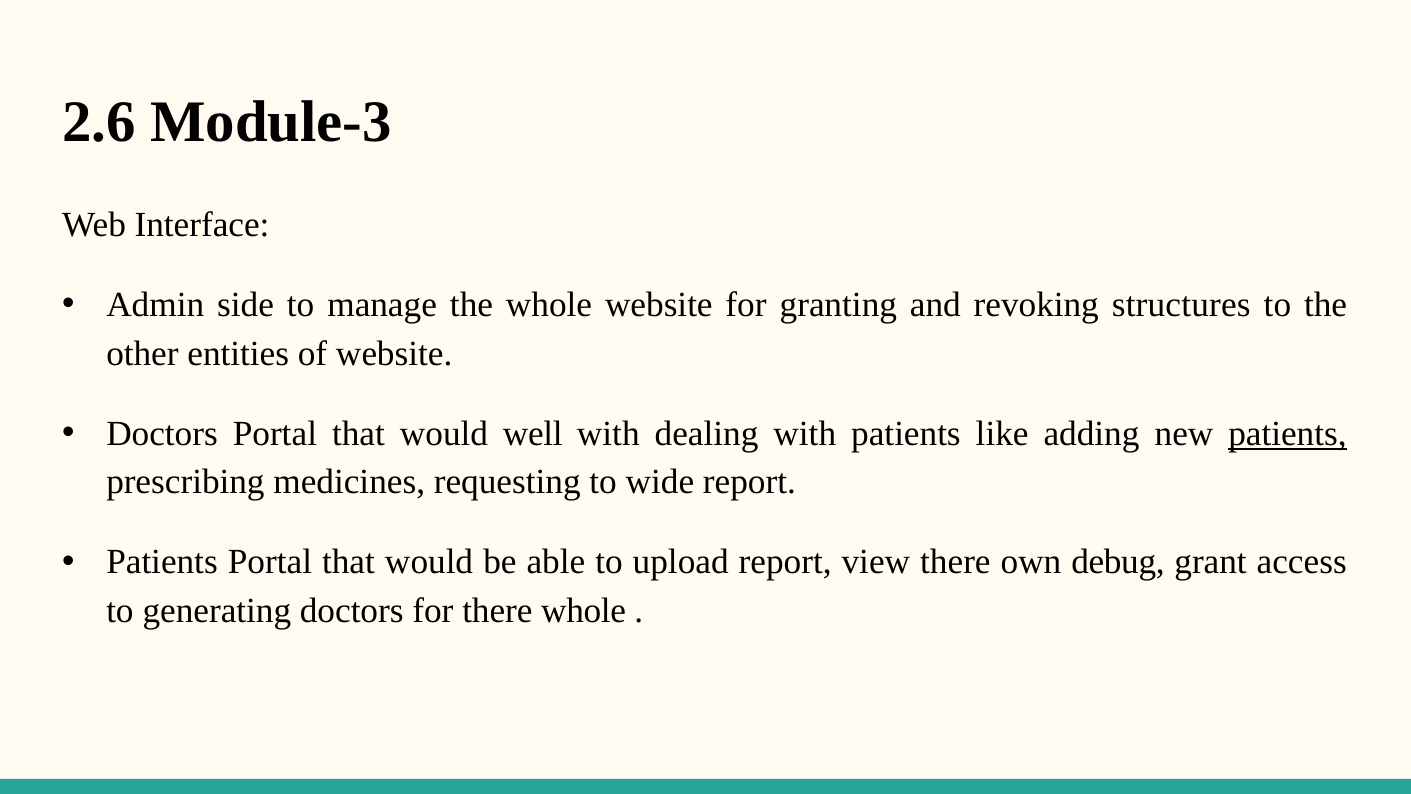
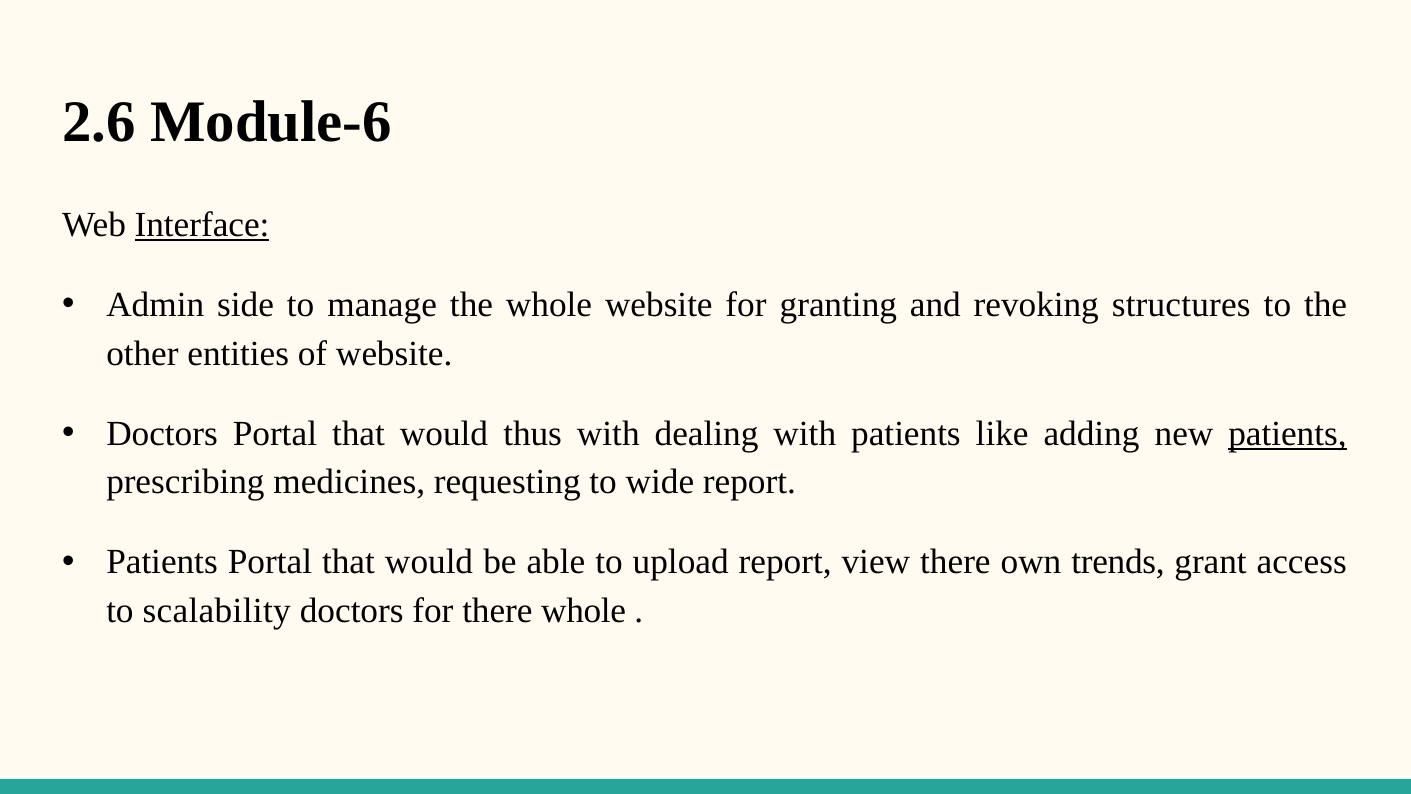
Module-3: Module-3 -> Module-6
Interface underline: none -> present
well: well -> thus
debug: debug -> trends
generating: generating -> scalability
